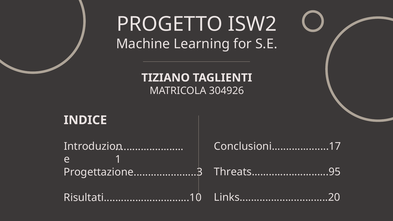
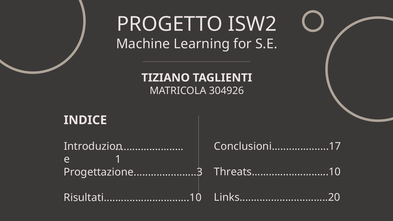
Threats...........................95: Threats...........................95 -> Threats...........................10
